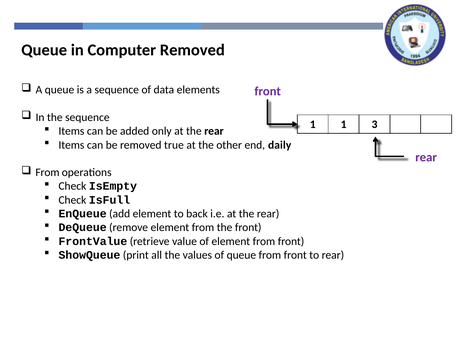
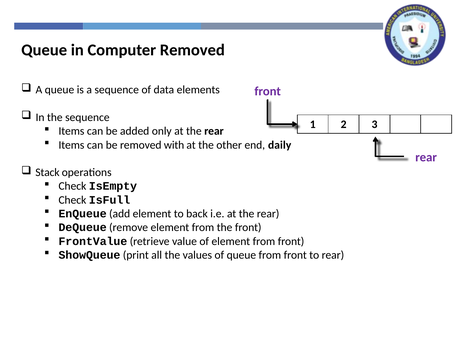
1 1: 1 -> 2
true: true -> with
From at (47, 172): From -> Stack
